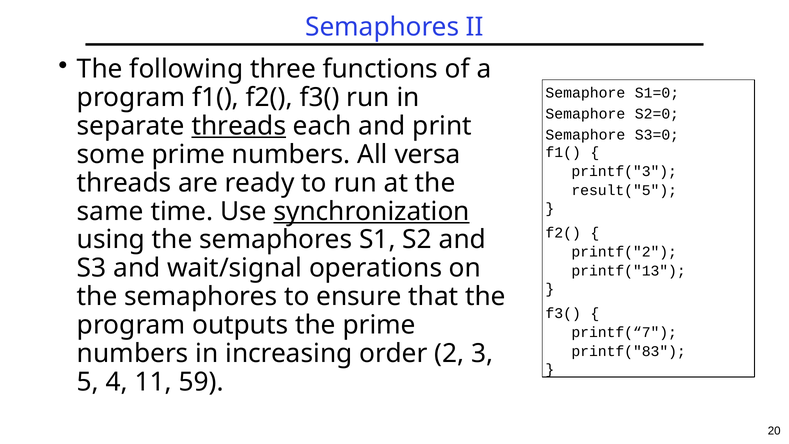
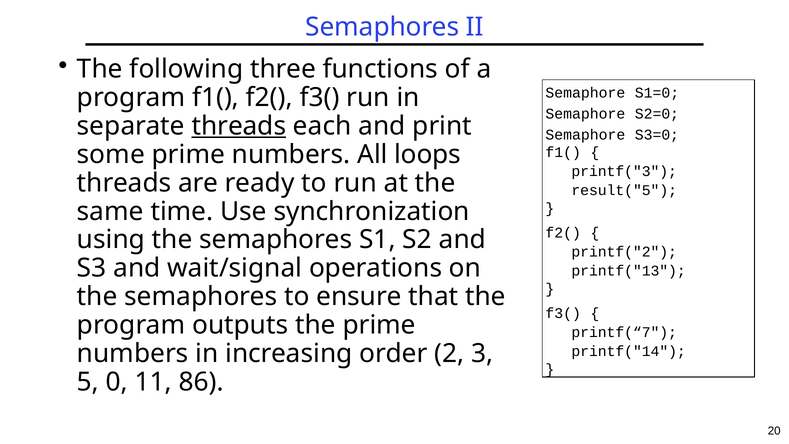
versa: versa -> loops
synchronization underline: present -> none
printf("83: printf("83 -> printf("14
4: 4 -> 0
59: 59 -> 86
